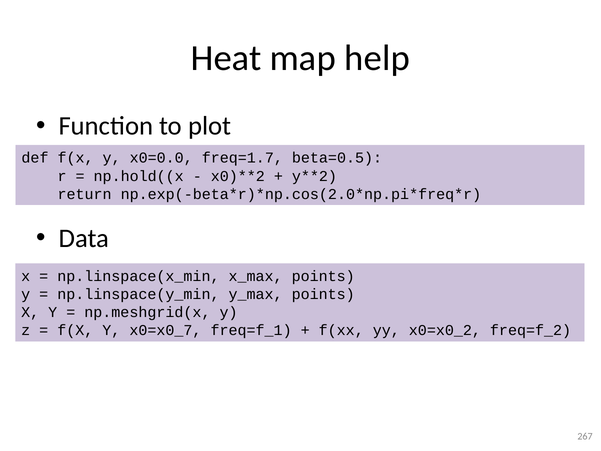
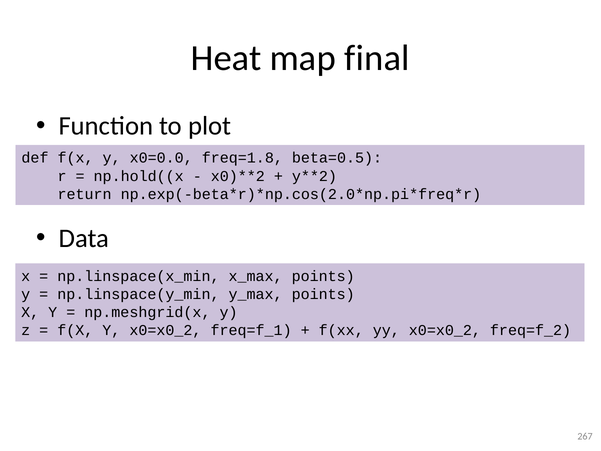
help: help -> final
freq=1.7: freq=1.7 -> freq=1.8
Y x0=x0_7: x0=x0_7 -> x0=x0_2
